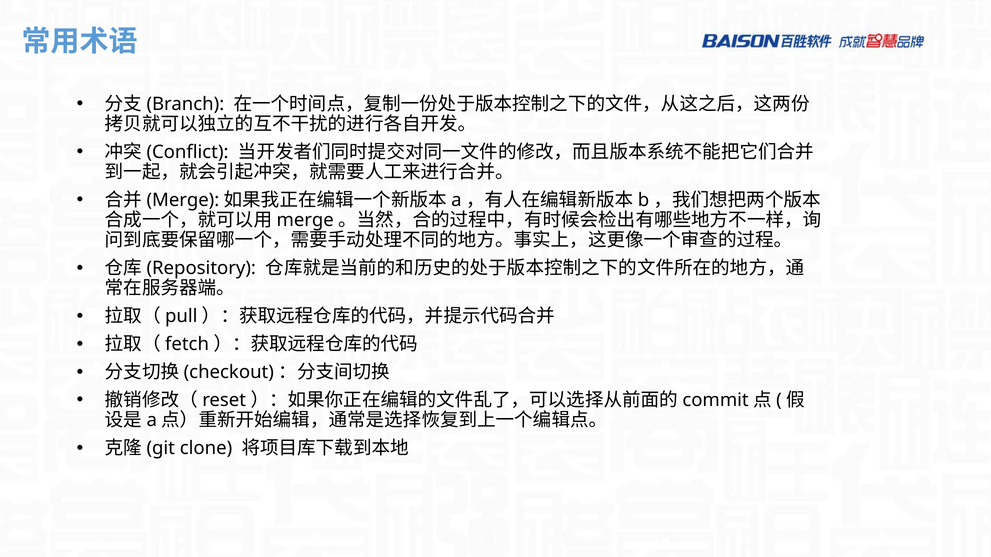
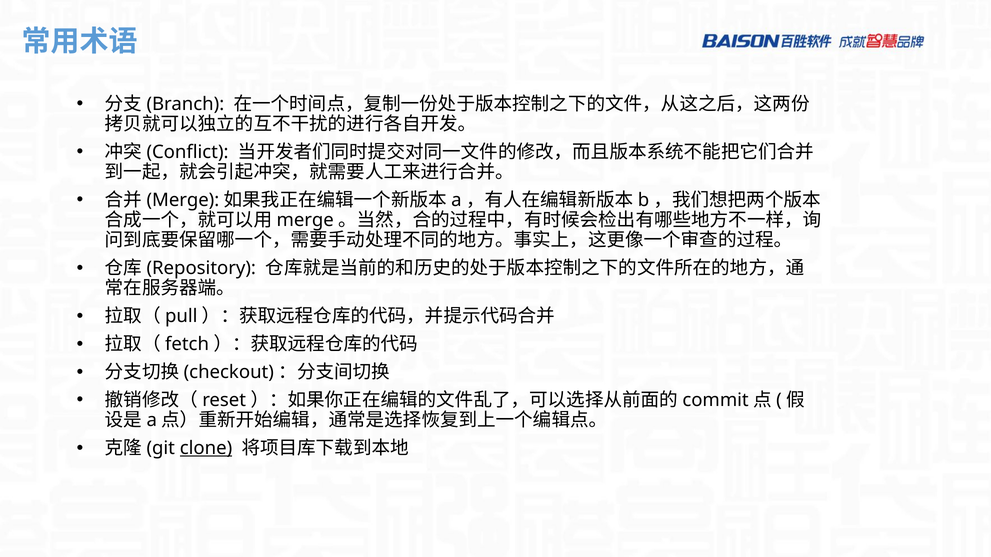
clone underline: none -> present
